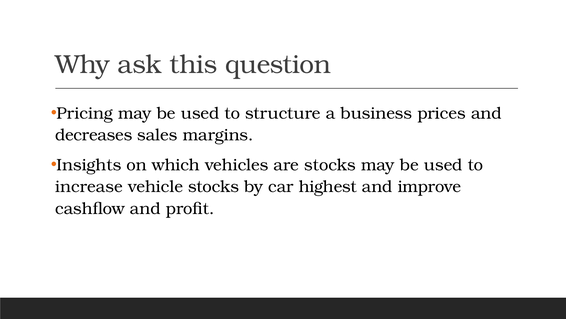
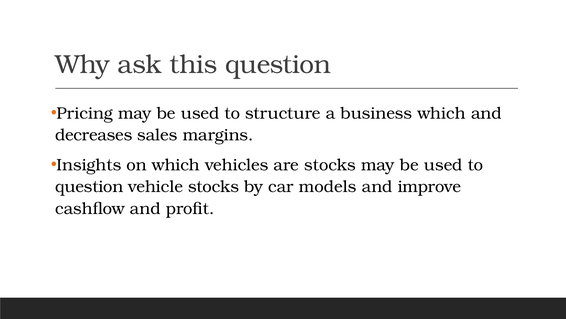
business prices: prices -> which
increase at (89, 186): increase -> question
highest: highest -> models
